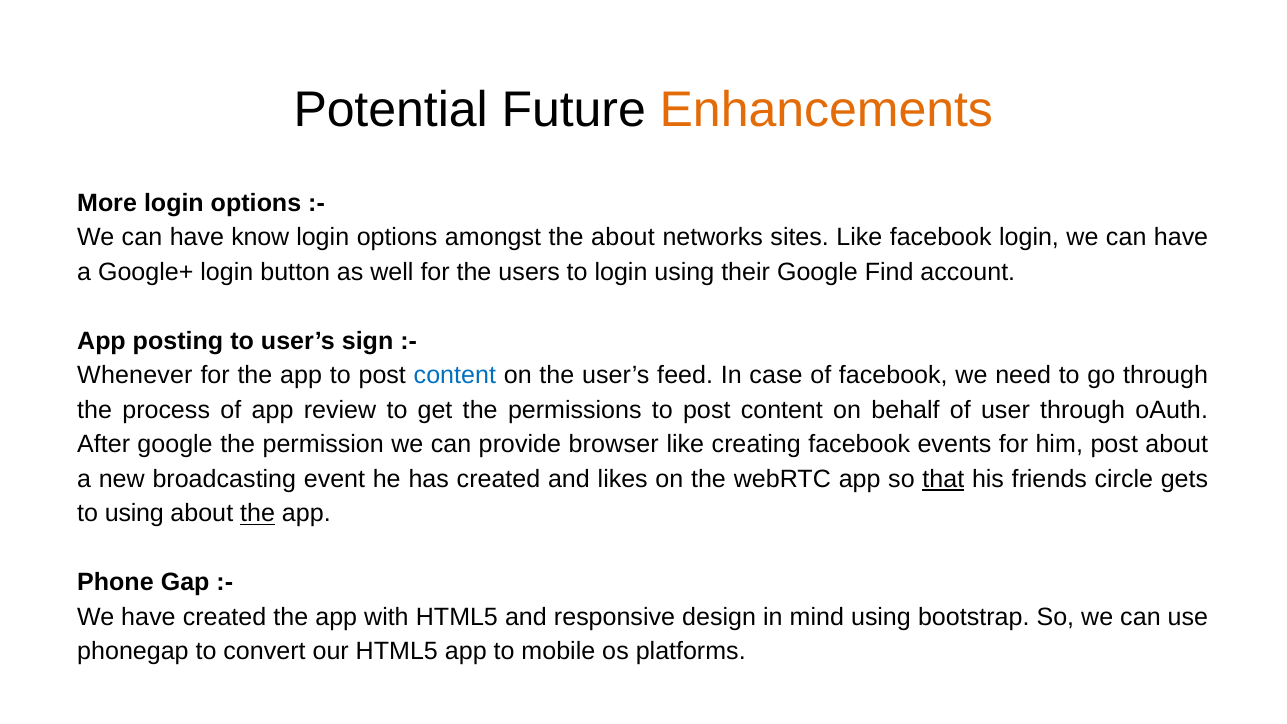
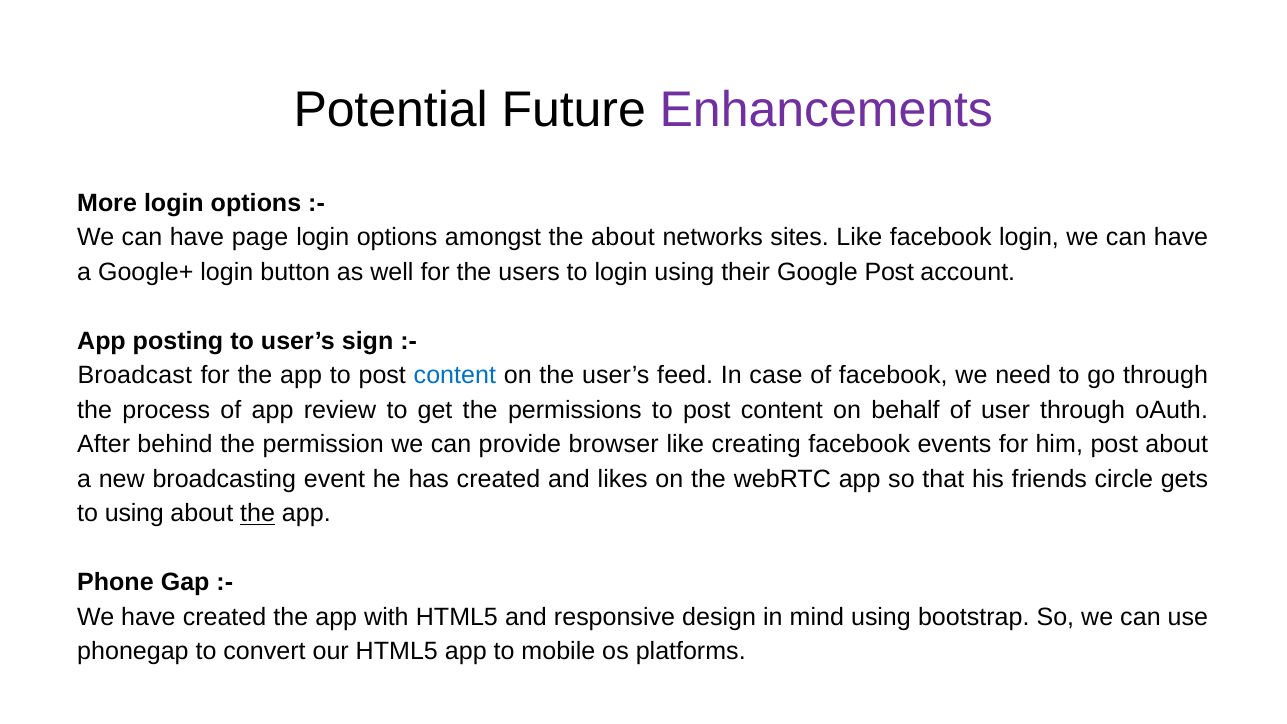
Enhancements colour: orange -> purple
know: know -> page
Google Find: Find -> Post
Whenever: Whenever -> Broadcast
After google: google -> behind
that underline: present -> none
